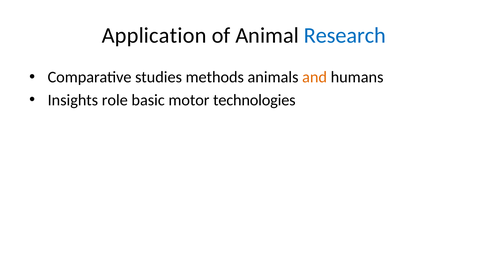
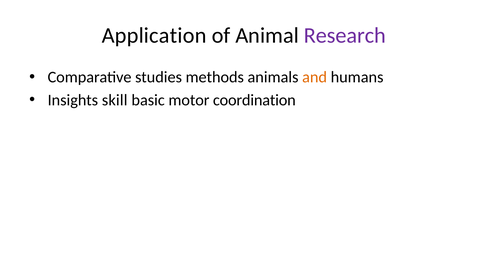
Research colour: blue -> purple
role: role -> skill
technologies: technologies -> coordination
